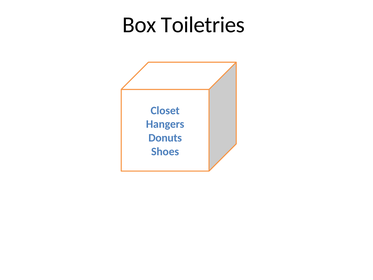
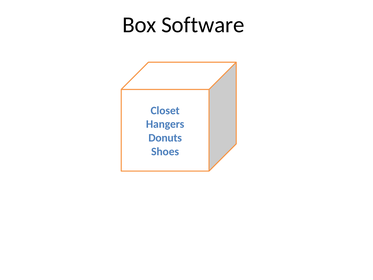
Toiletries: Toiletries -> Software
